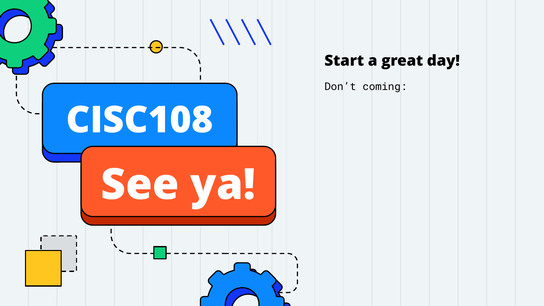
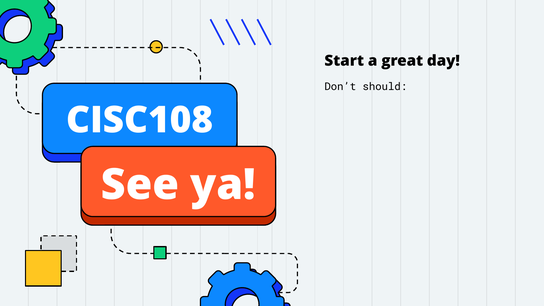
coming: coming -> should
